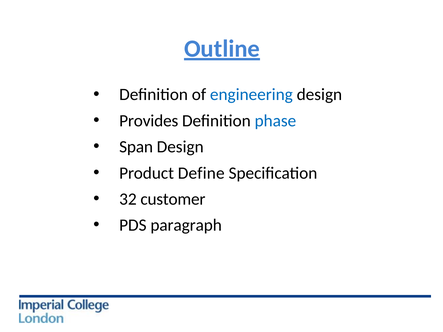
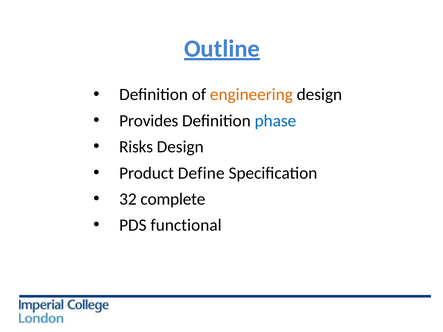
engineering colour: blue -> orange
Span: Span -> Risks
customer: customer -> complete
paragraph: paragraph -> functional
